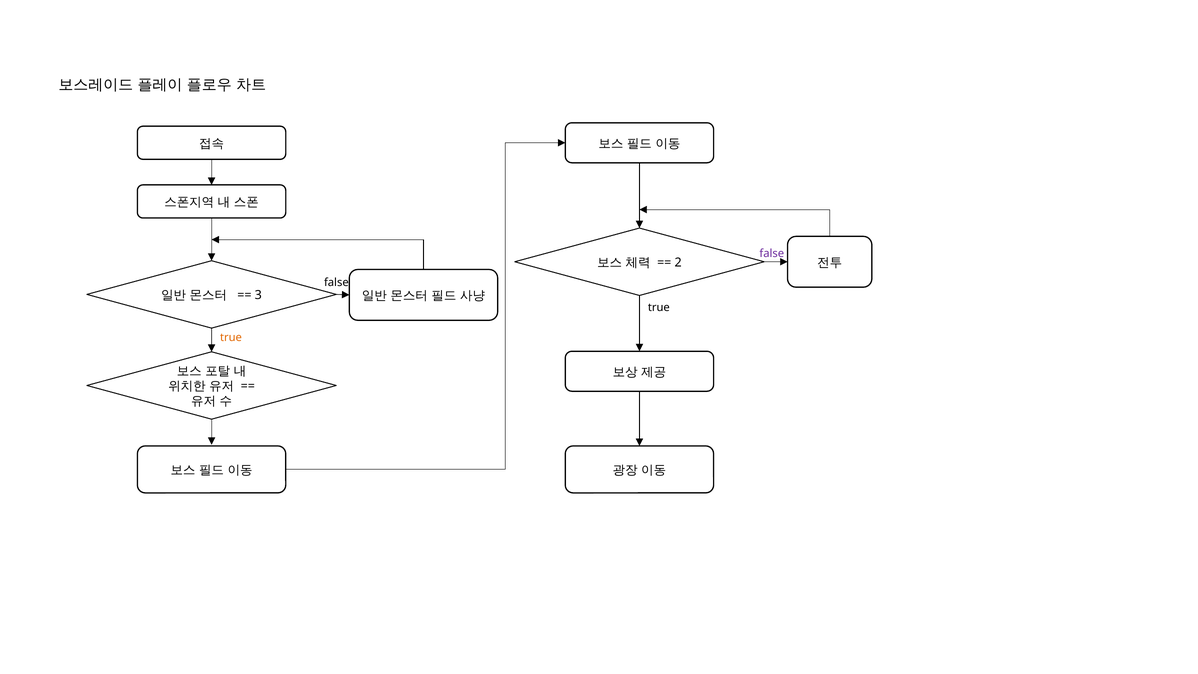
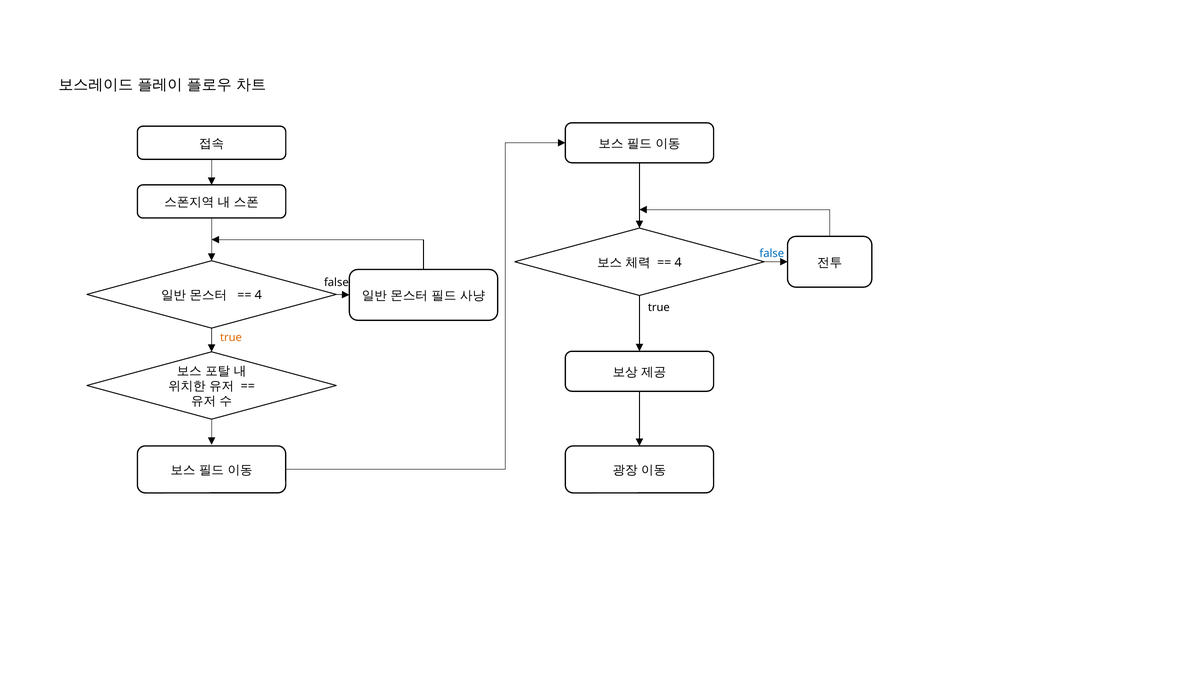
false at (772, 253) colour: purple -> blue
2 at (678, 263): 2 -> 4
3 at (258, 295): 3 -> 4
